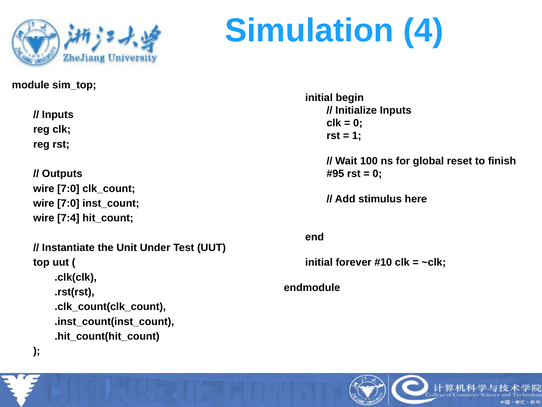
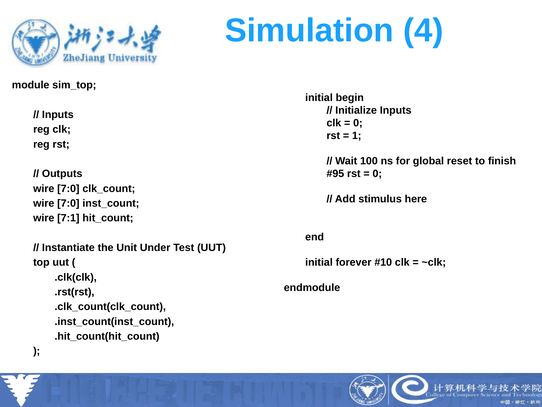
7:4: 7:4 -> 7:1
